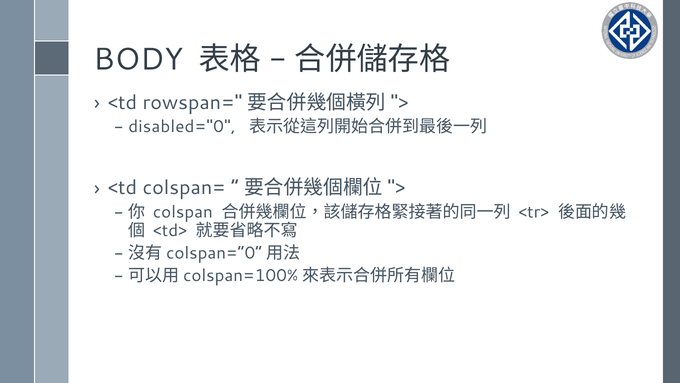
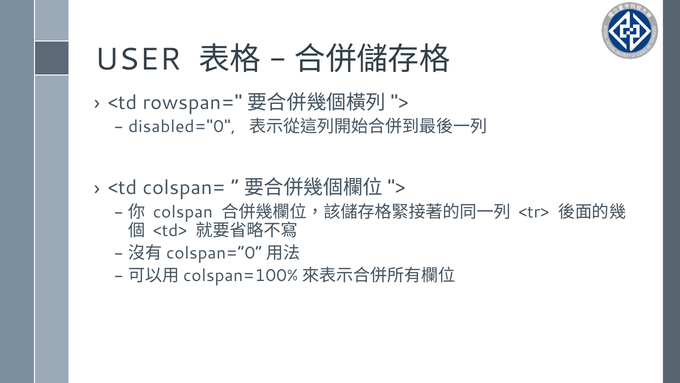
BODY: BODY -> USER
